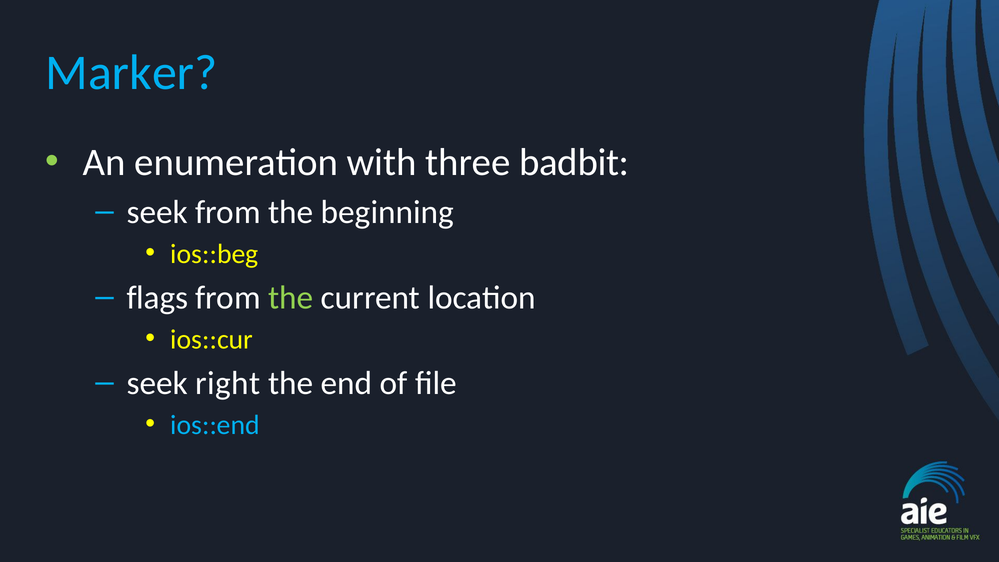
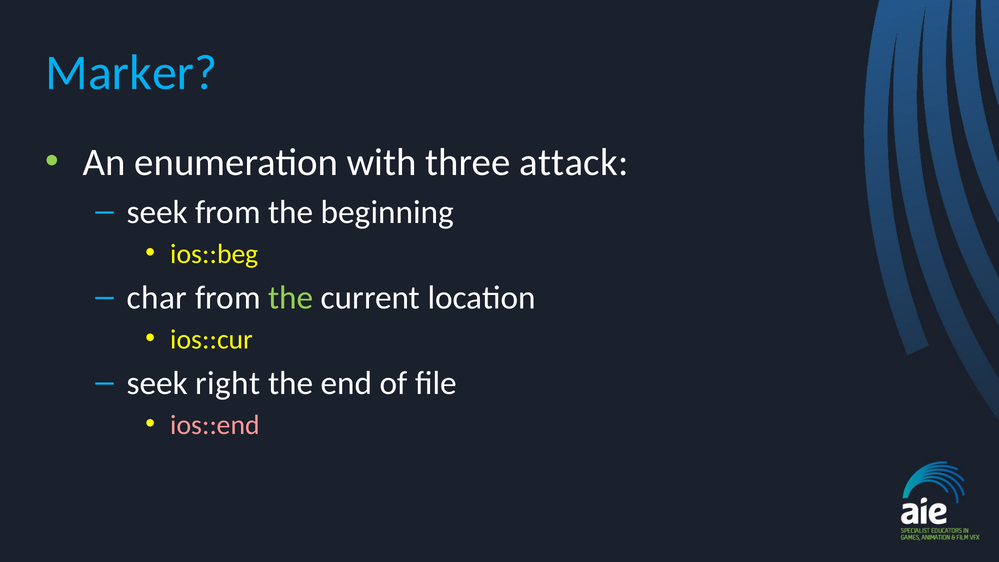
badbit: badbit -> attack
flags: flags -> char
ios::end colour: light blue -> pink
